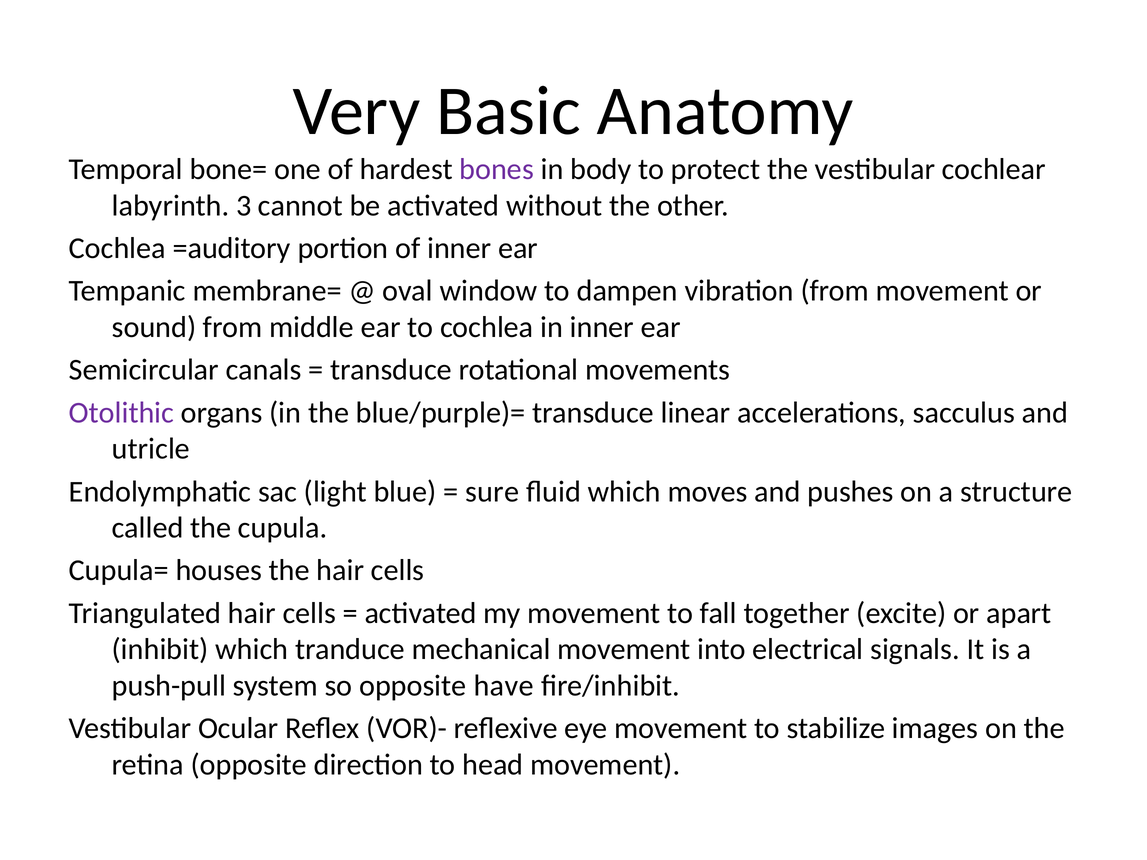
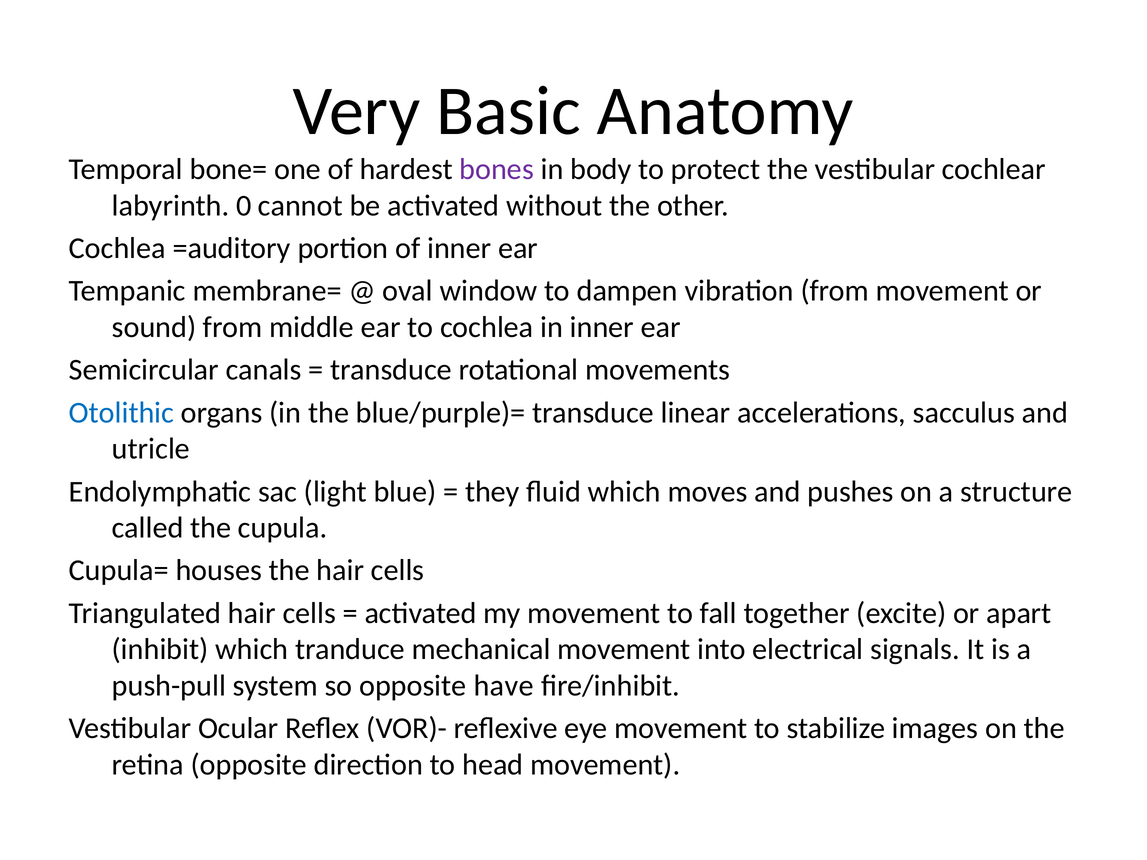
3: 3 -> 0
Otolithic colour: purple -> blue
sure: sure -> they
